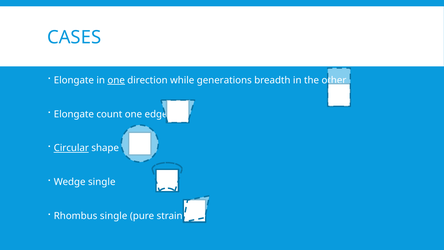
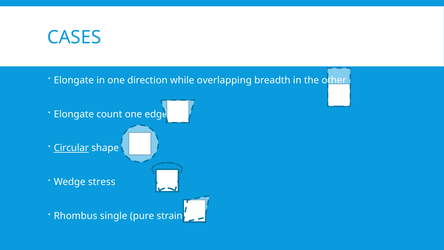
one at (116, 80) underline: present -> none
generations: generations -> overlapping
Wedge single: single -> stress
